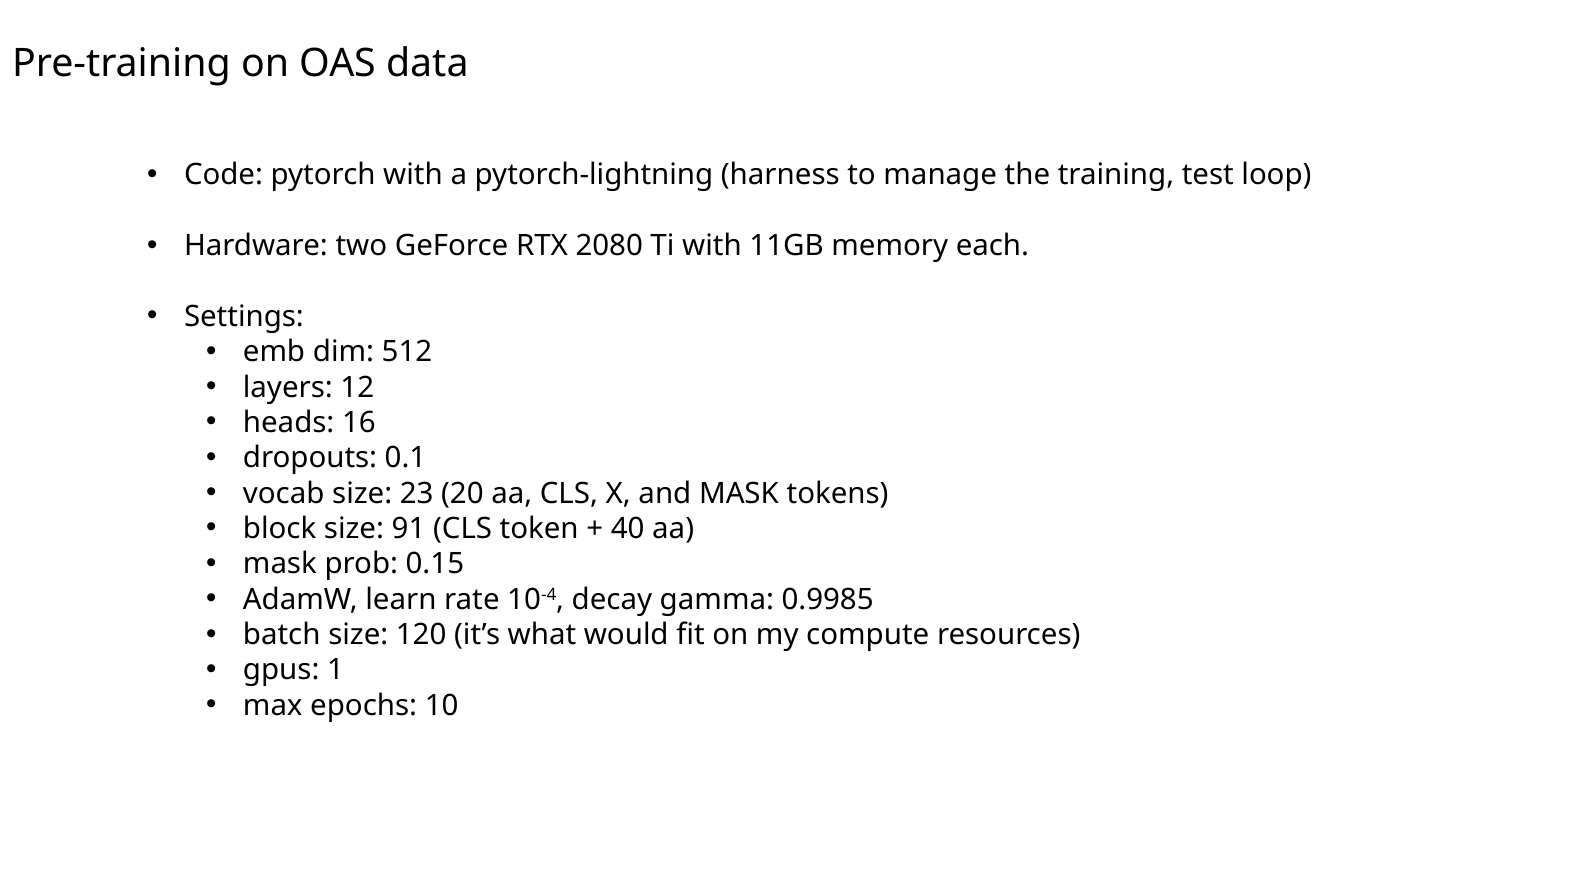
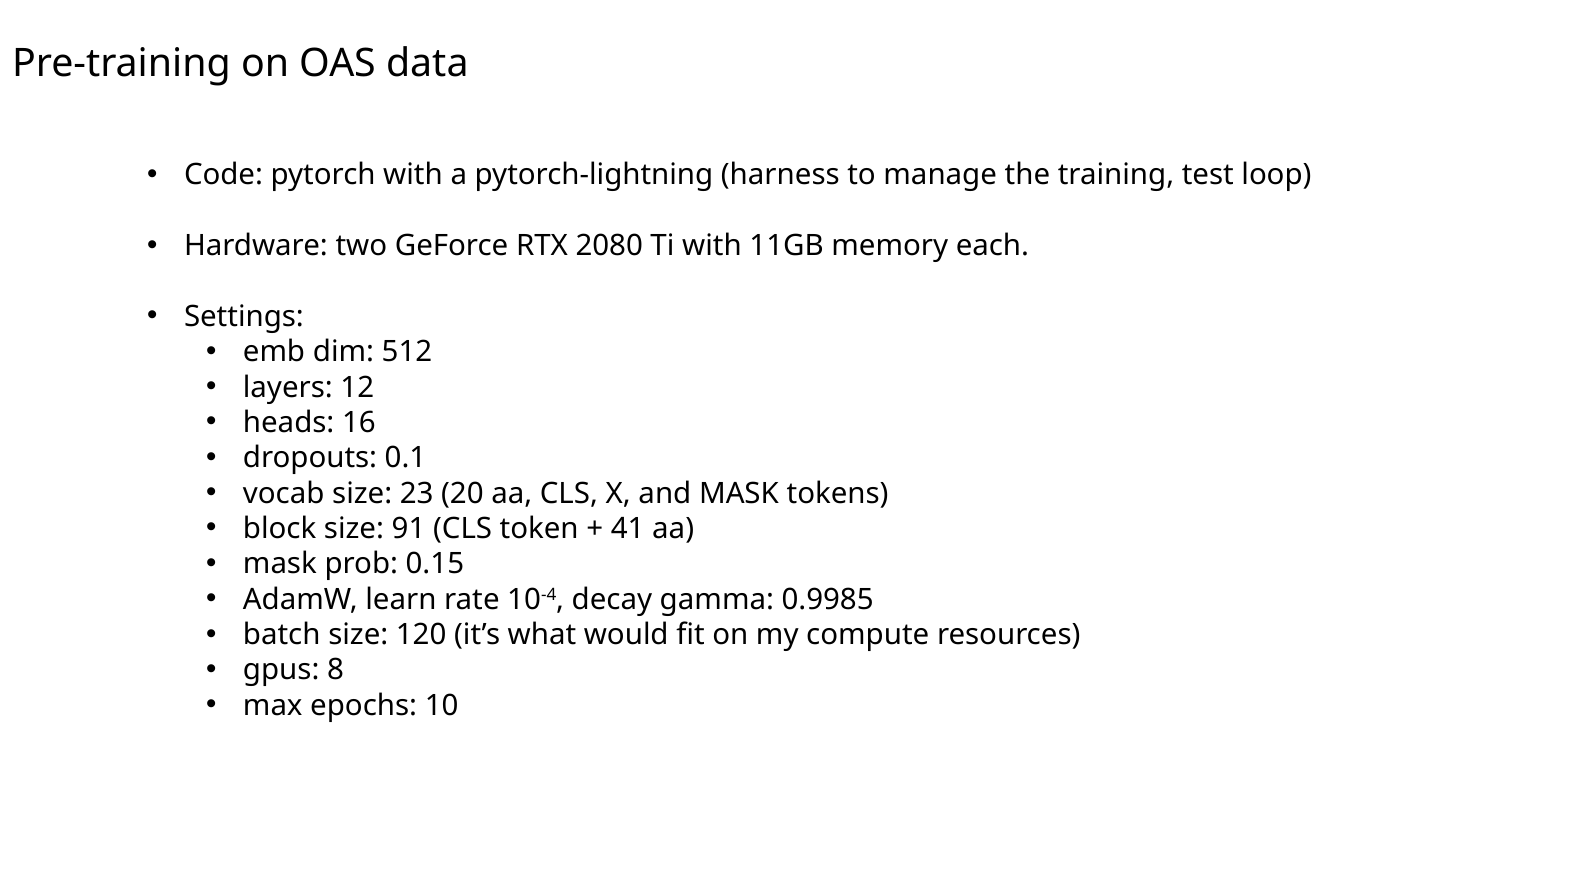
40: 40 -> 41
1: 1 -> 8
